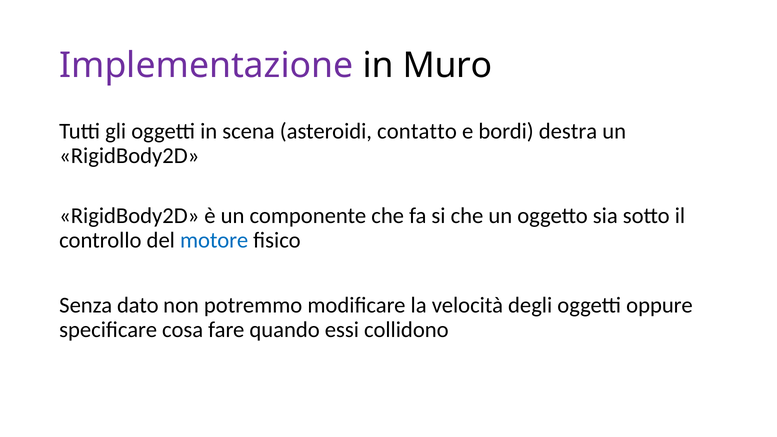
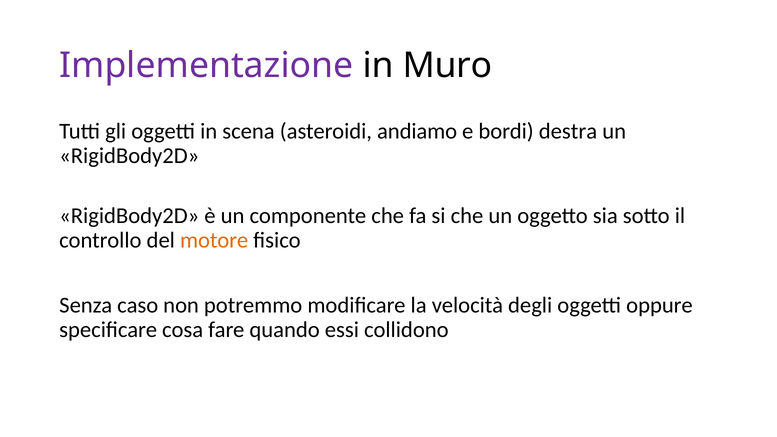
contatto: contatto -> andiamo
motore colour: blue -> orange
dato: dato -> caso
